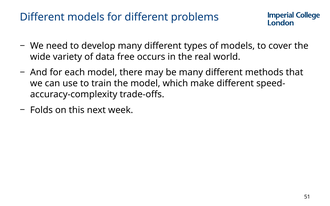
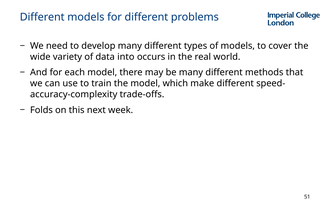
free: free -> into
